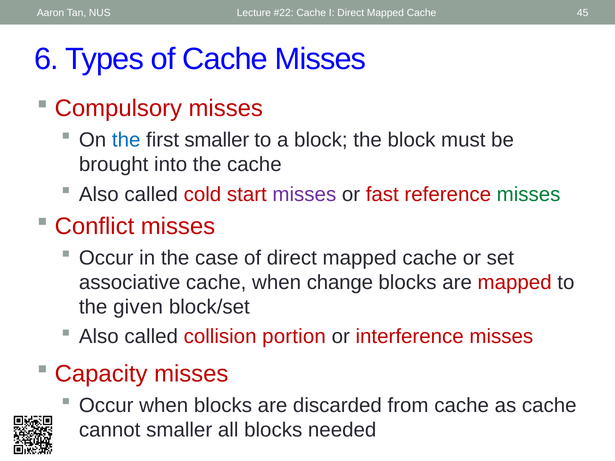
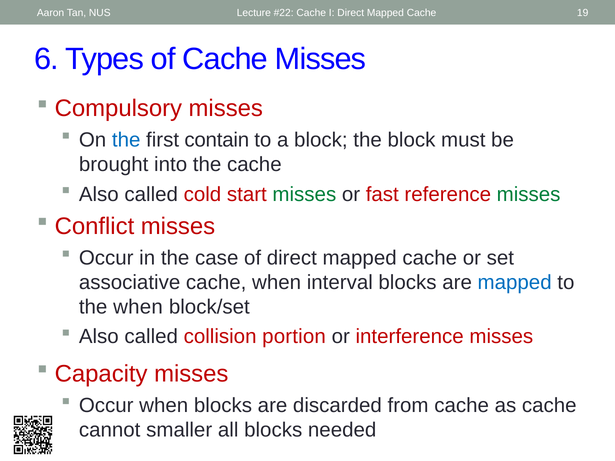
45: 45 -> 19
first smaller: smaller -> contain
misses at (304, 194) colour: purple -> green
change: change -> interval
mapped at (515, 283) colour: red -> blue
the given: given -> when
